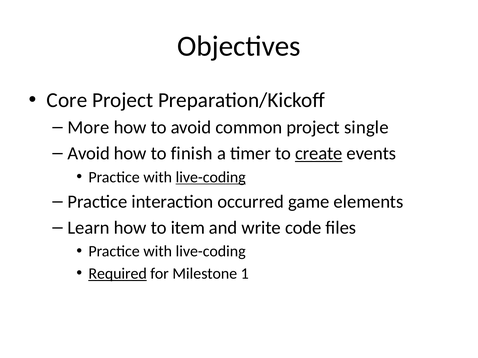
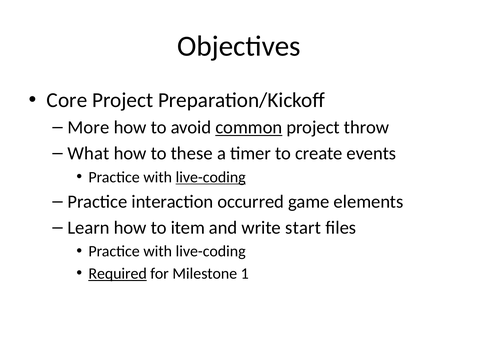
common underline: none -> present
single: single -> throw
Avoid at (89, 154): Avoid -> What
finish: finish -> these
create underline: present -> none
code: code -> start
